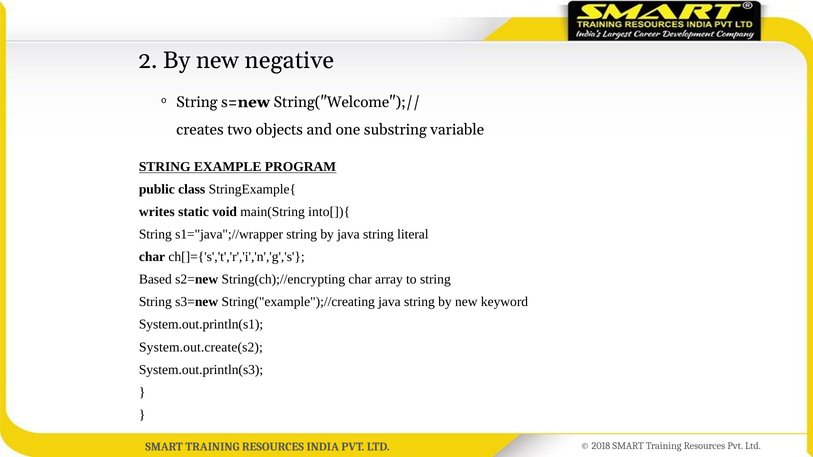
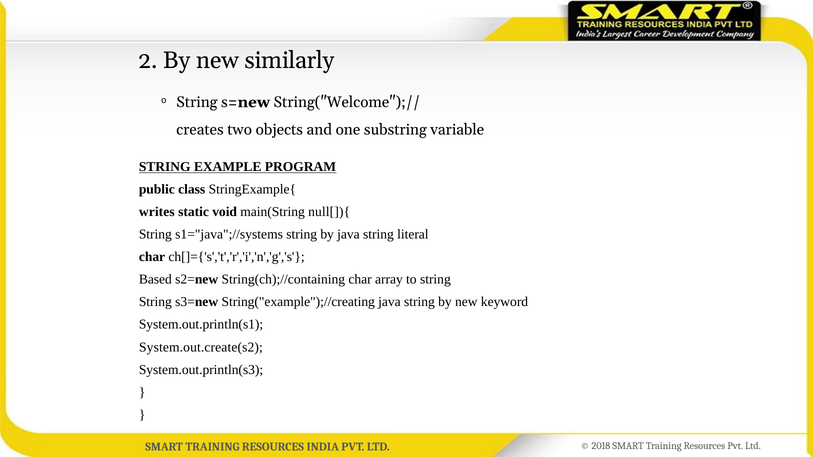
negative: negative -> similarly
into[]){: into[]){ -> null[]){
s1="java";//wrapper: s1="java";//wrapper -> s1="java";//systems
String(ch);//encrypting: String(ch);//encrypting -> String(ch);//containing
